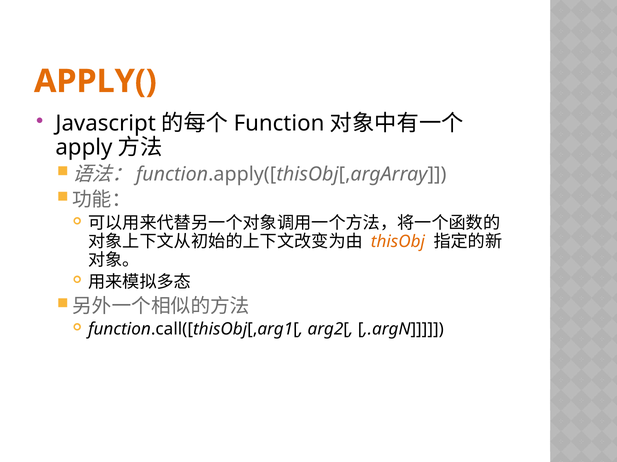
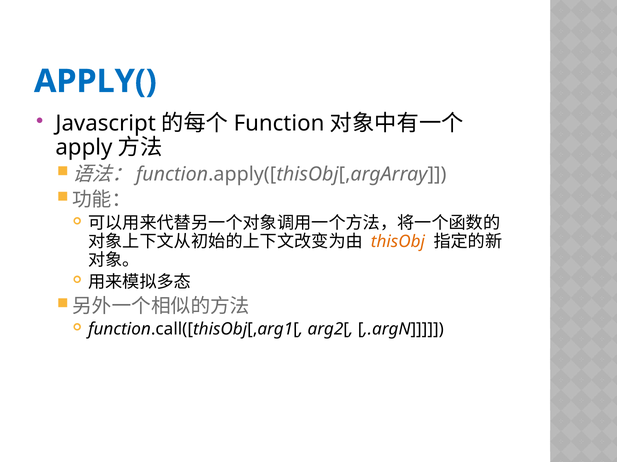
APPLY( colour: orange -> blue
